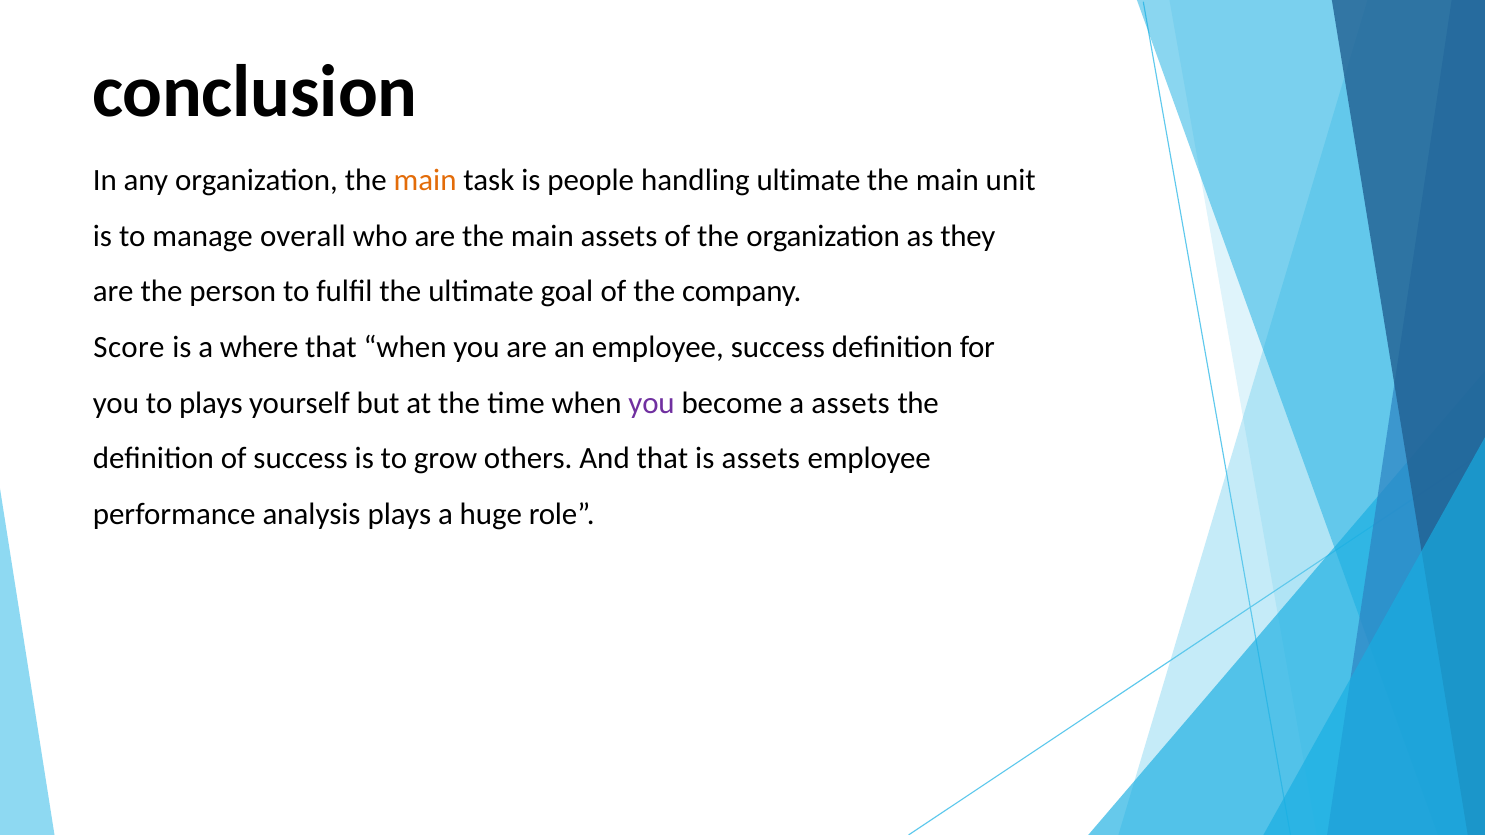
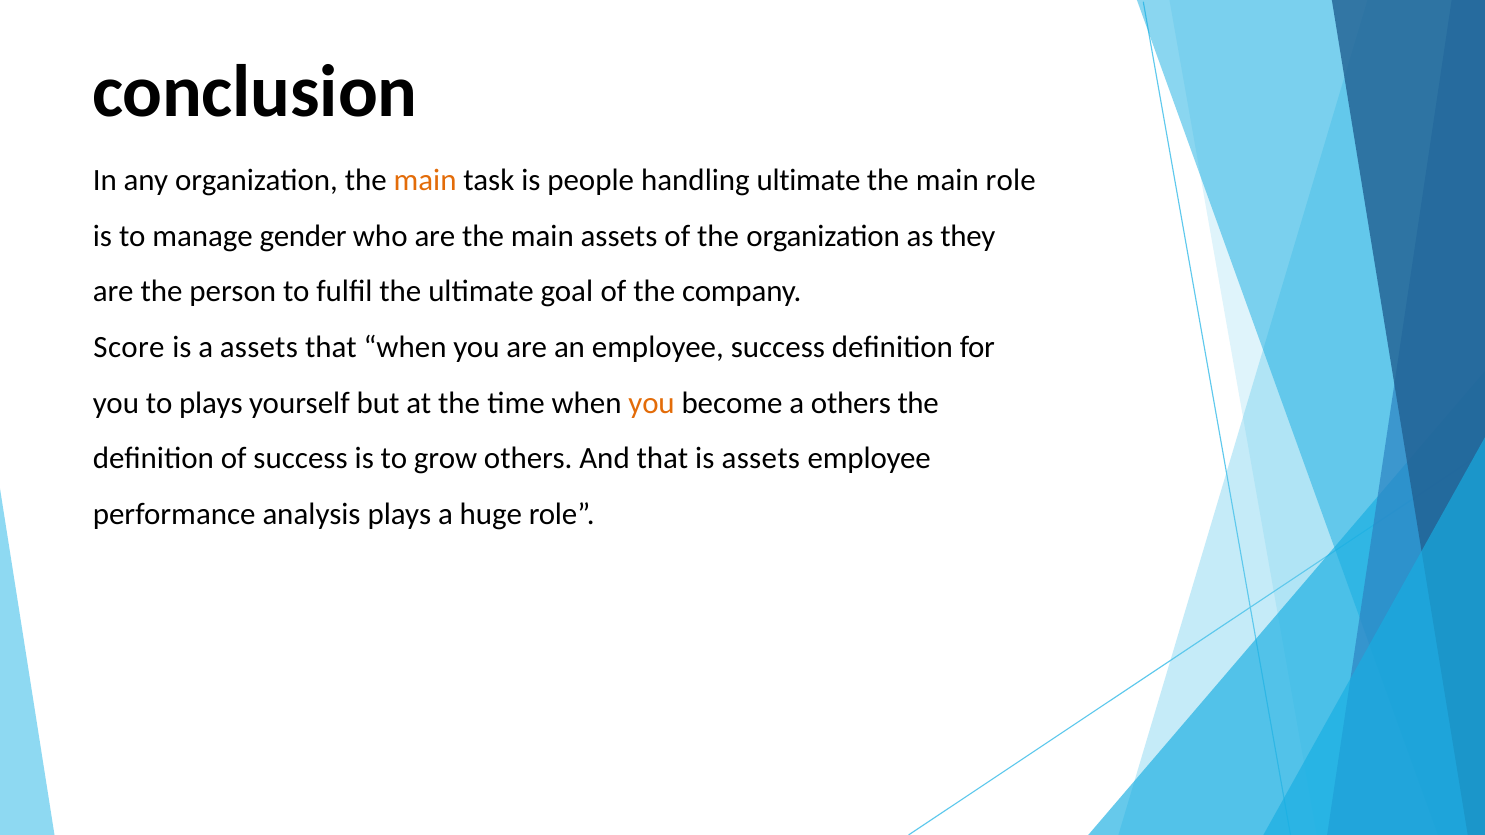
main unit: unit -> role
overall: overall -> gender
a where: where -> assets
you at (652, 403) colour: purple -> orange
a assets: assets -> others
